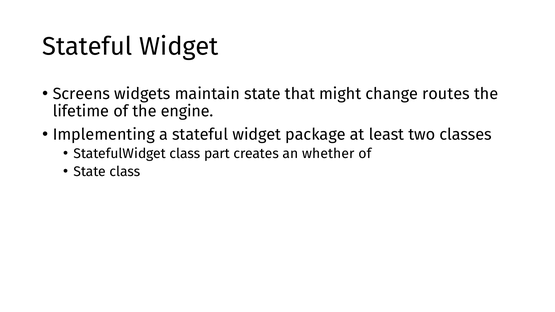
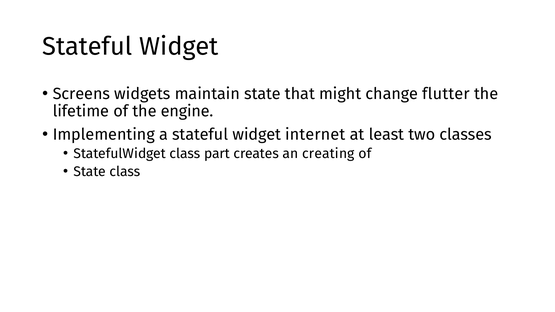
routes: routes -> flutter
package: package -> internet
whether: whether -> creating
